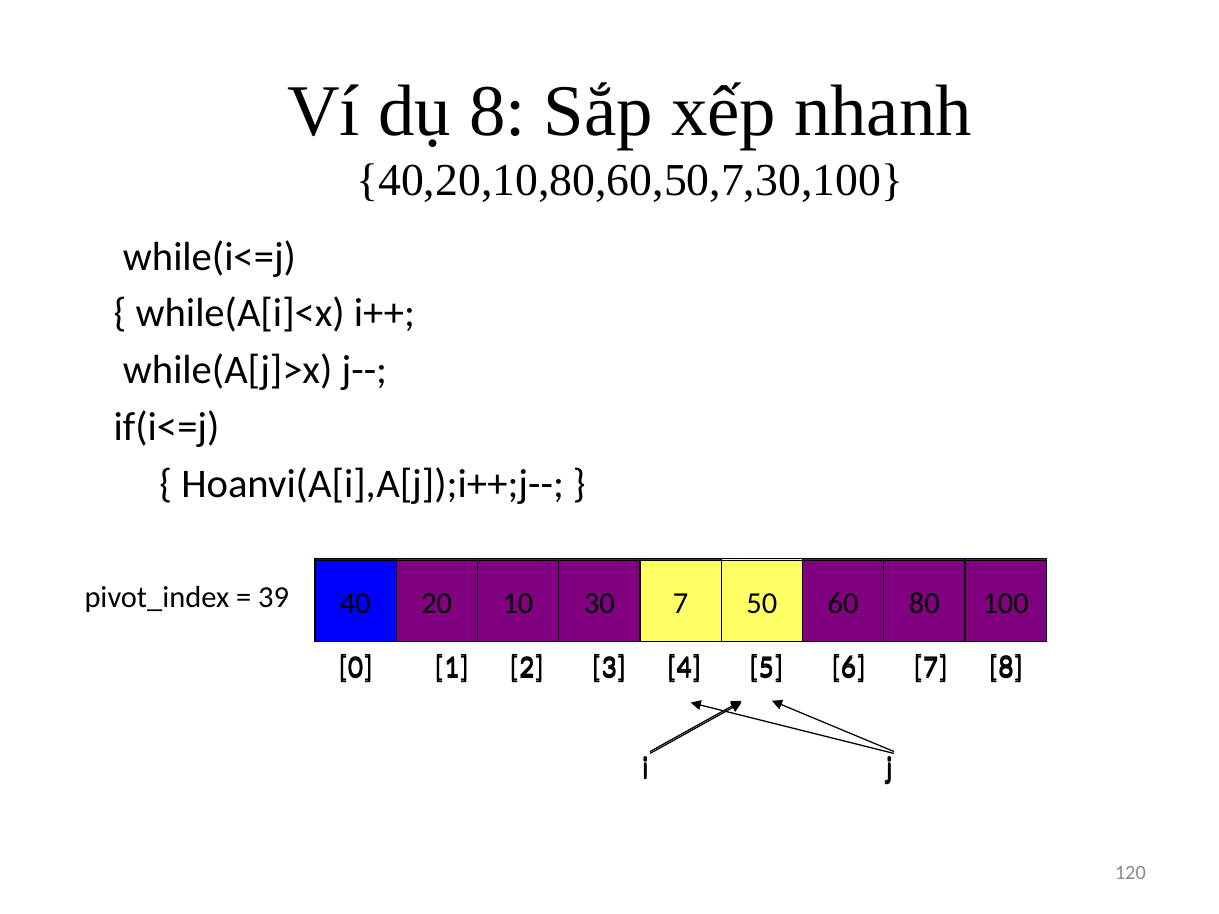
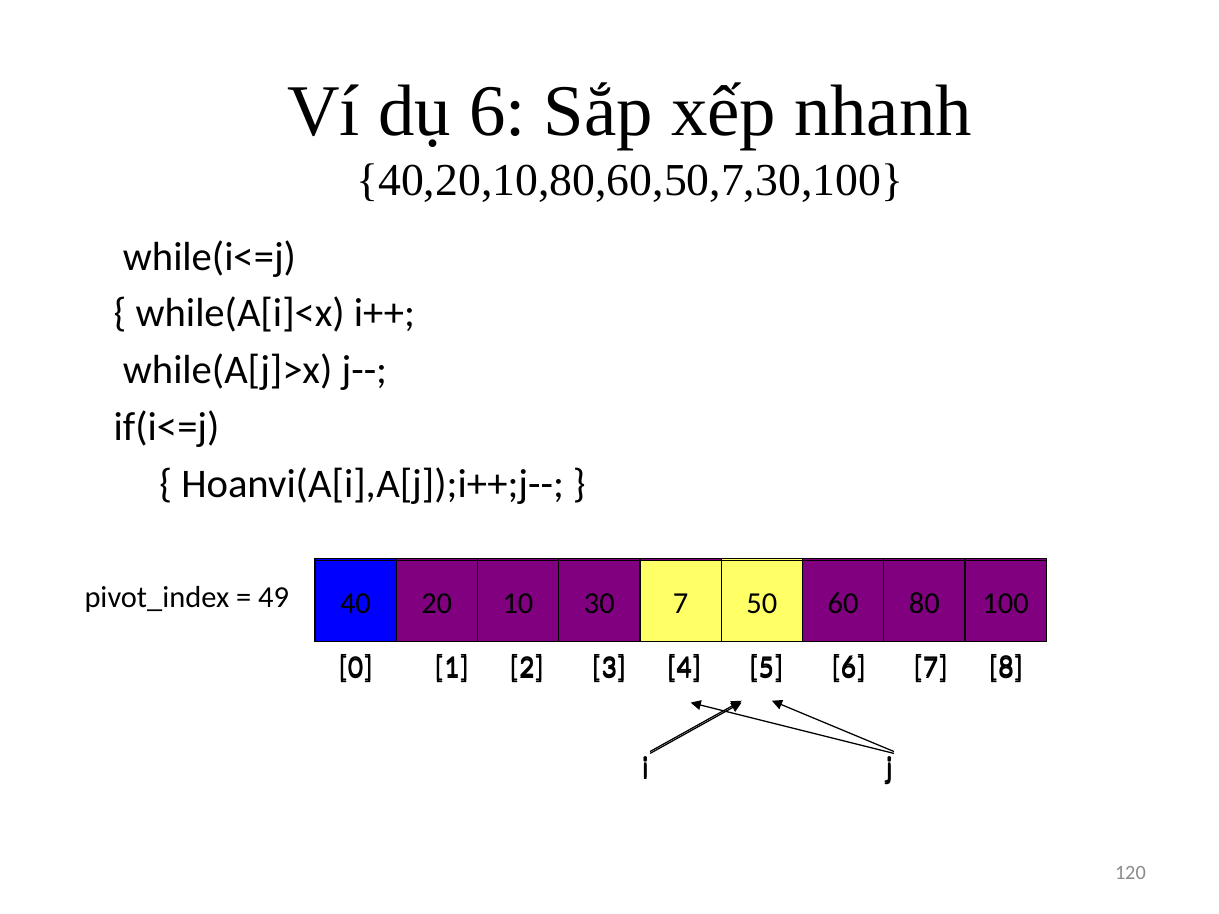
dụ 8: 8 -> 6
39: 39 -> 49
